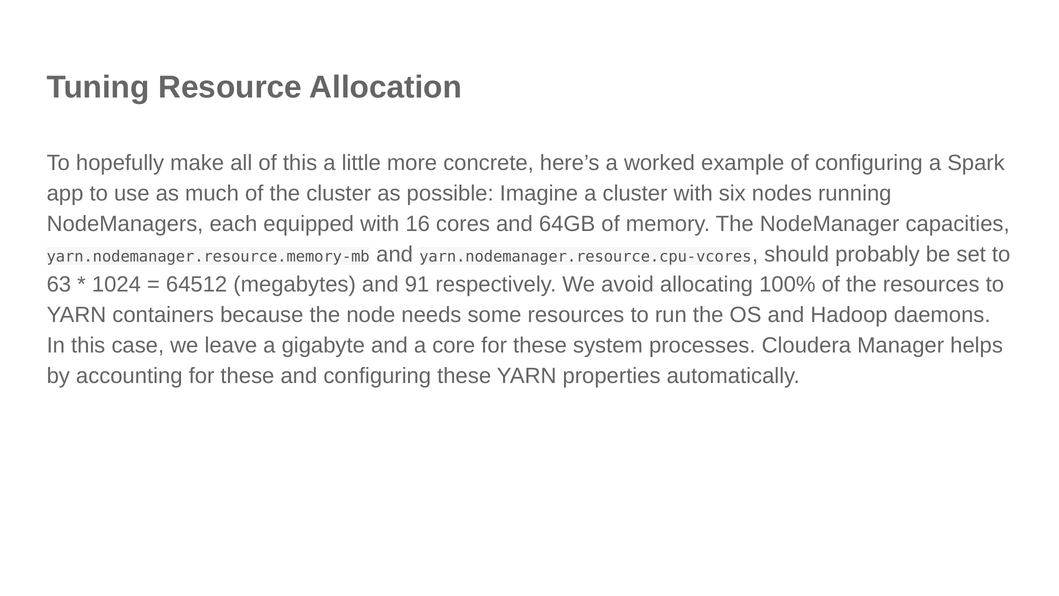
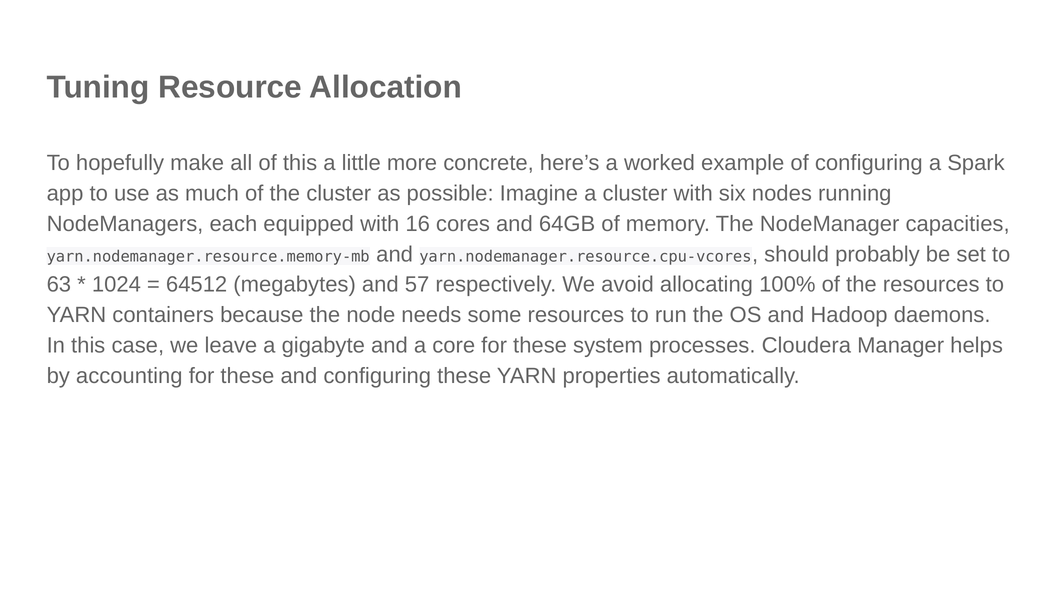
91: 91 -> 57
